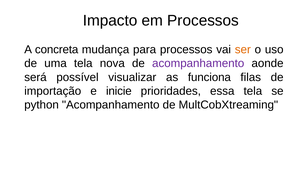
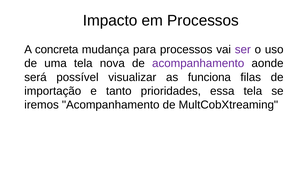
ser colour: orange -> purple
inicie: inicie -> tanto
python: python -> iremos
